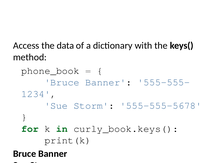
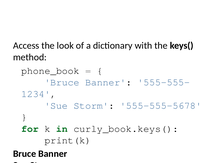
data: data -> look
